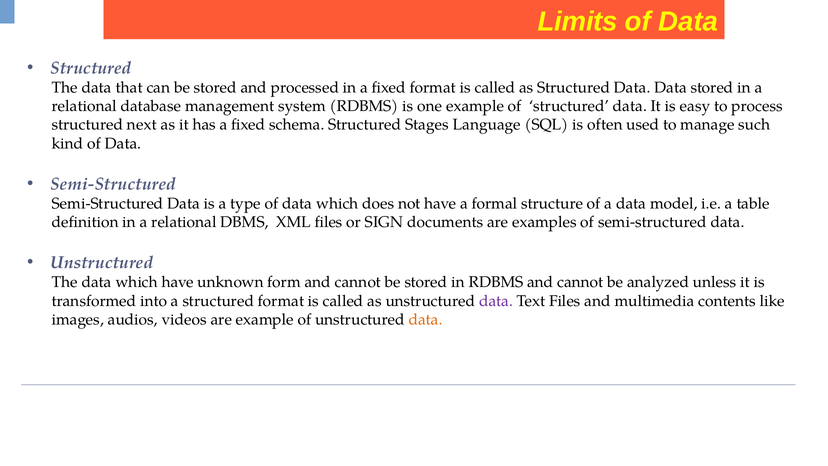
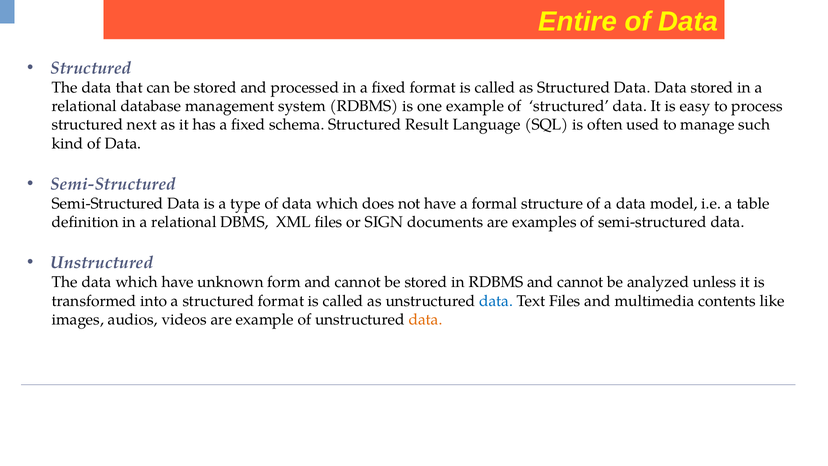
Limits: Limits -> Entire
Stages: Stages -> Result
data at (496, 301) colour: purple -> blue
